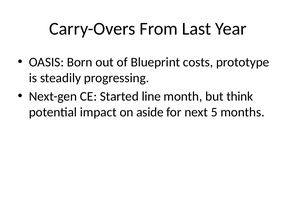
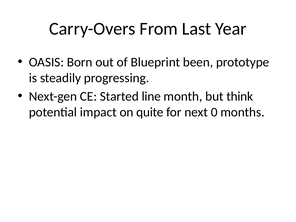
costs: costs -> been
aside: aside -> quite
5: 5 -> 0
